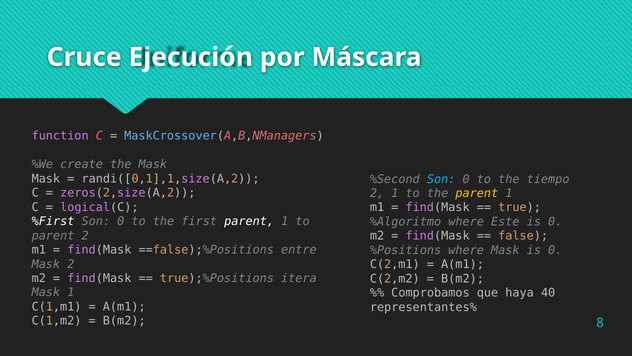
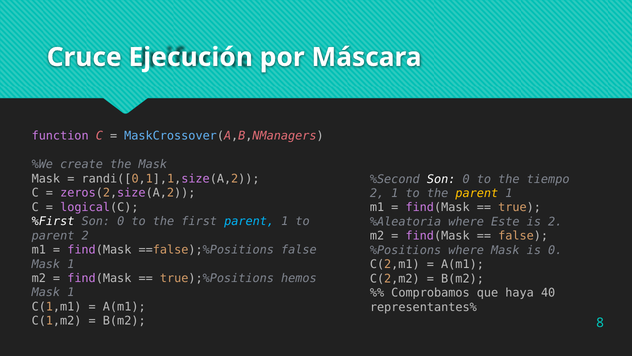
Son at (441, 179) colour: light blue -> white
parent at (249, 221) colour: white -> light blue
%Algoritmo: %Algoritmo -> %Aleatoria
0 at (555, 221): 0 -> 2
==false);%Positions entre: entre -> false
2 at (71, 264): 2 -> 1
itera: itera -> hemos
